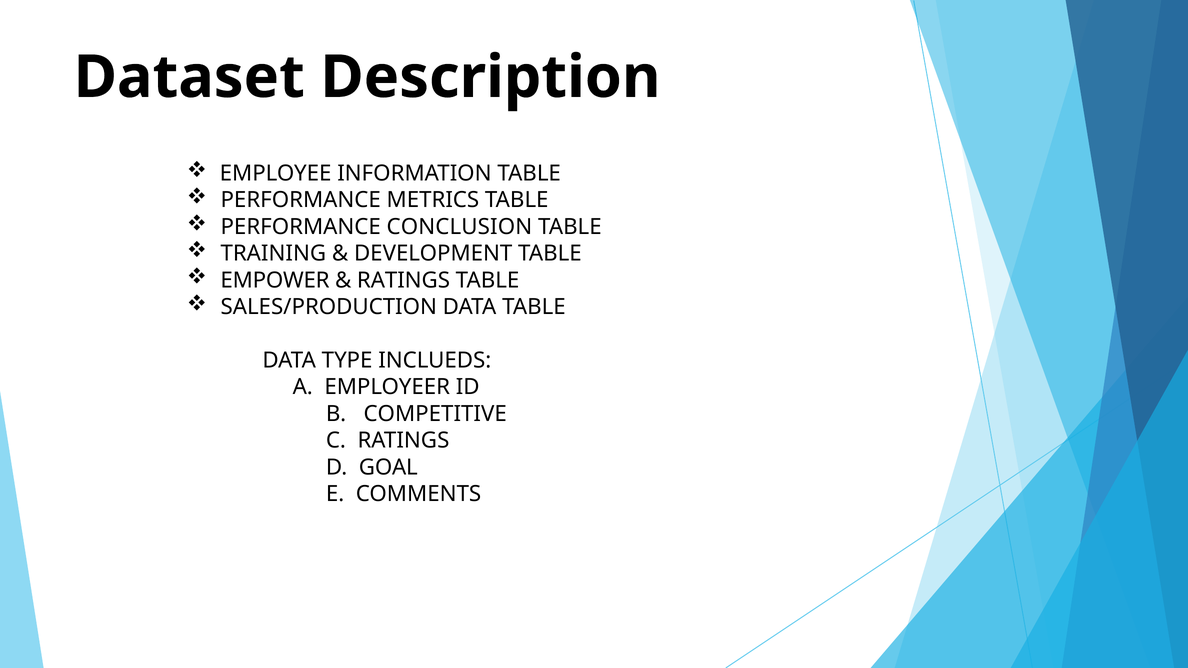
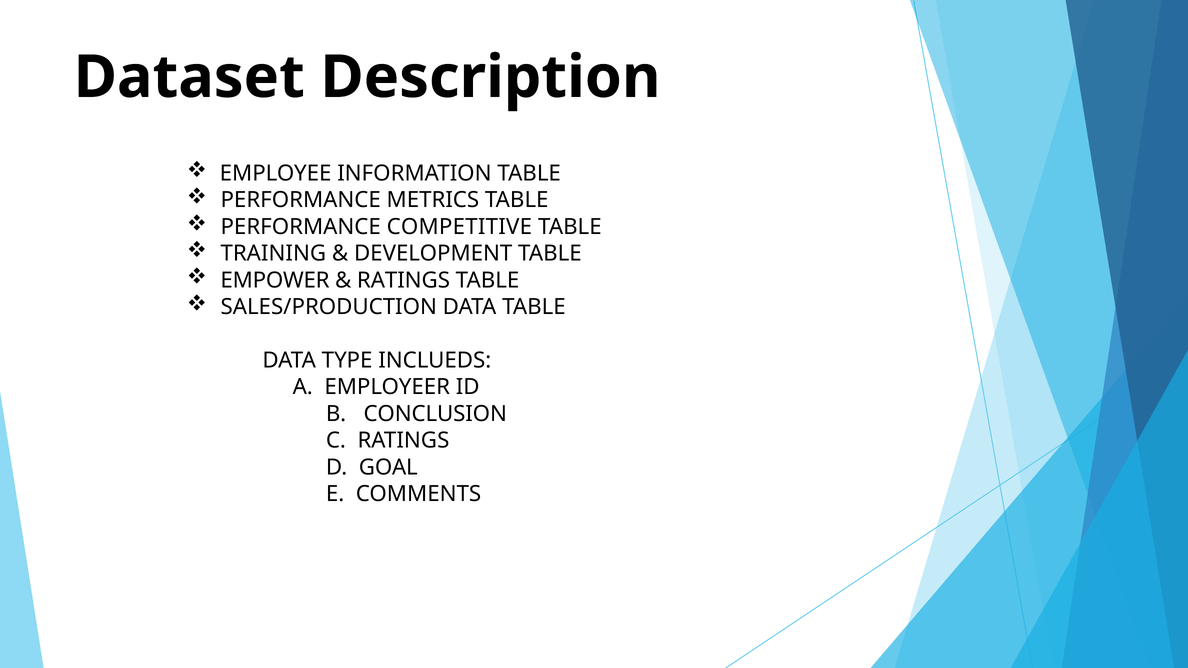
CONCLUSION: CONCLUSION -> COMPETITIVE
COMPETITIVE: COMPETITIVE -> CONCLUSION
